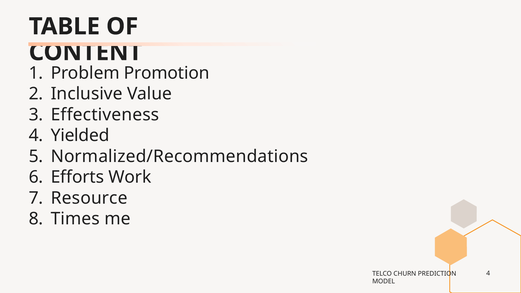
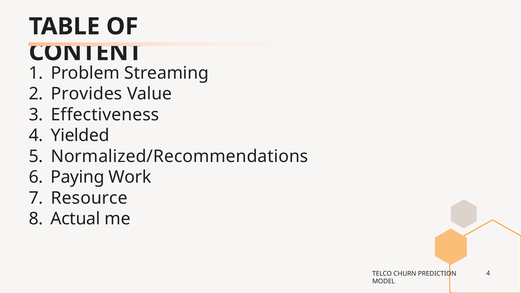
Promotion: Promotion -> Streaming
Inclusive: Inclusive -> Provides
Efforts: Efforts -> Paying
Times: Times -> Actual
